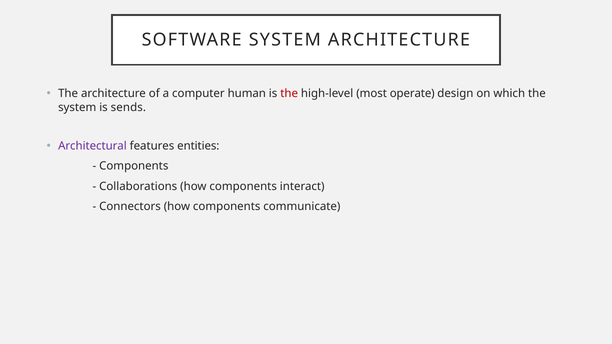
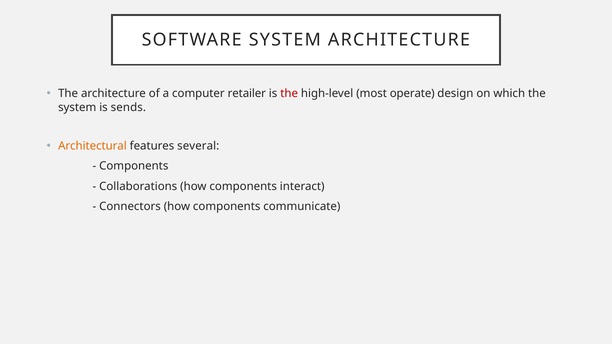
human: human -> retailer
Architectural colour: purple -> orange
entities: entities -> several
